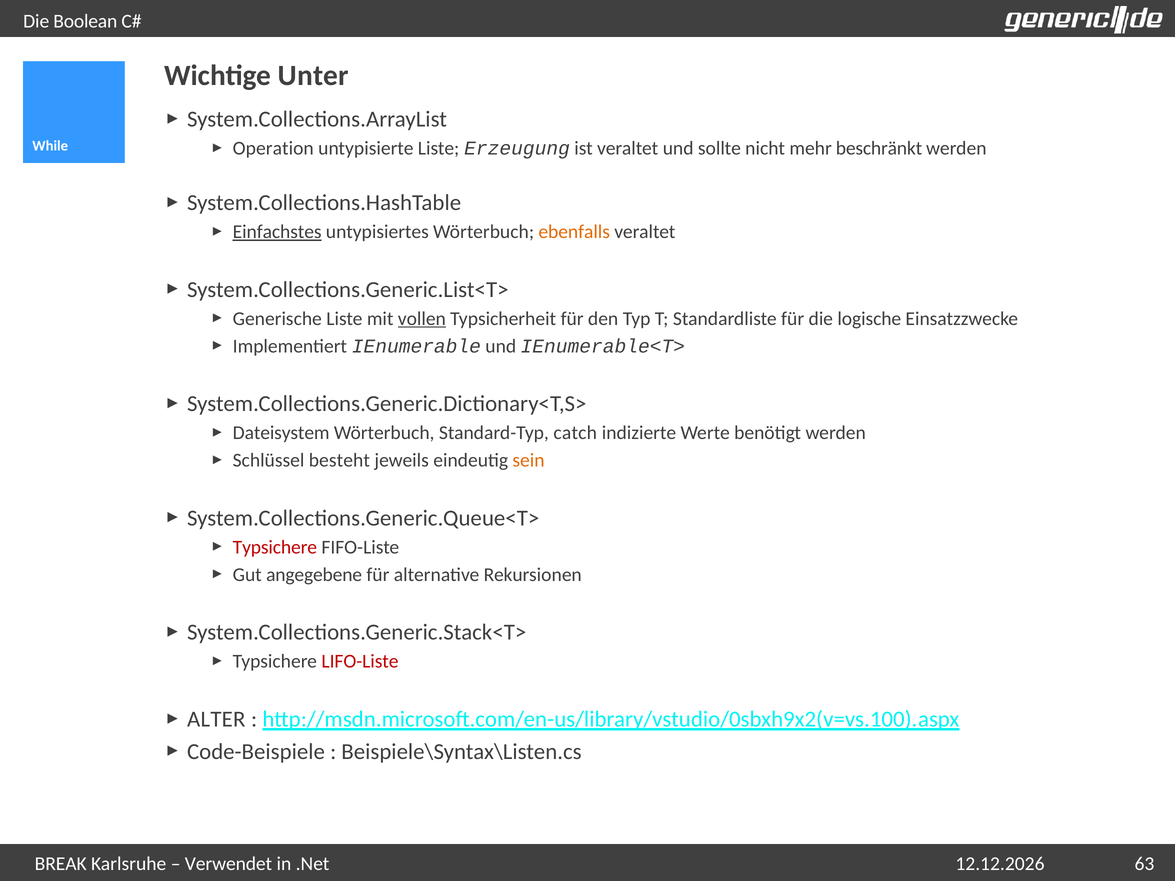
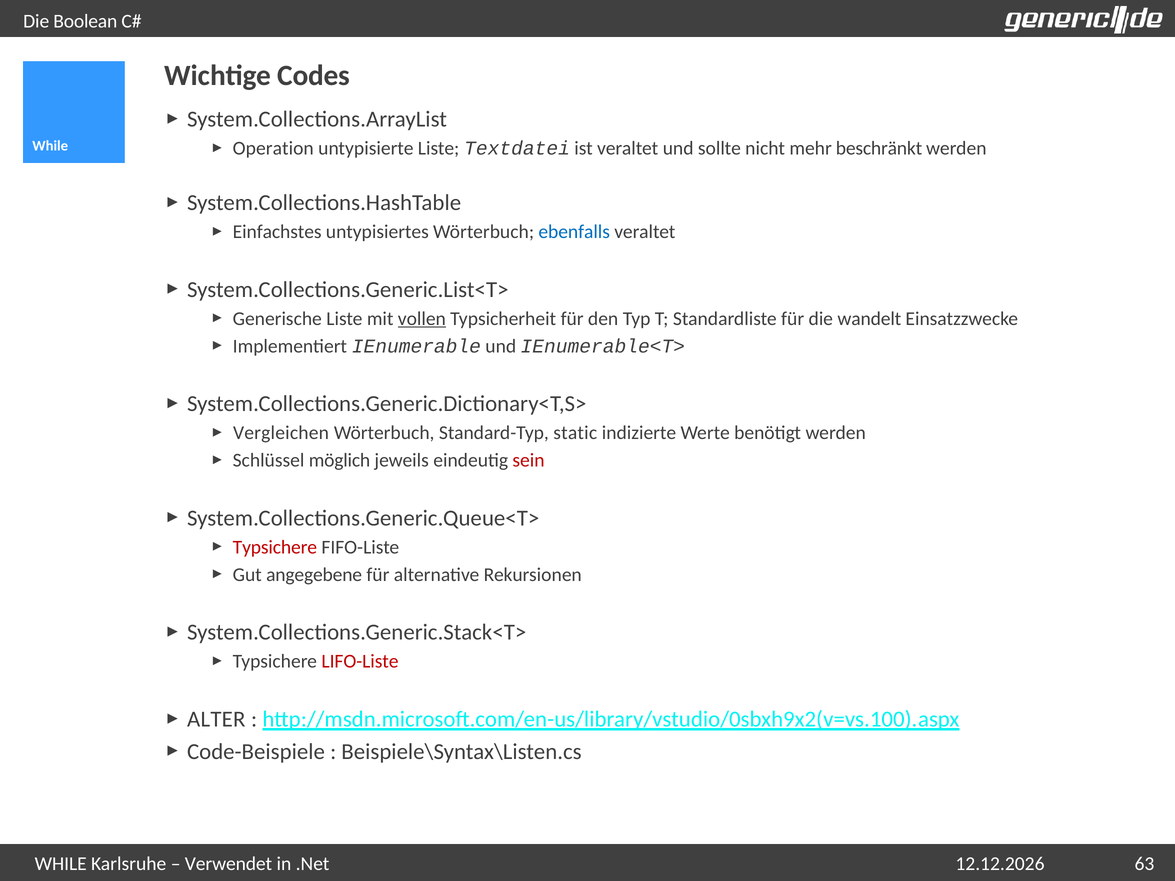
Unter: Unter -> Codes
Erzeugung: Erzeugung -> Textdatei
Einfachstes underline: present -> none
ebenfalls colour: orange -> blue
logische: logische -> wandelt
Dateisystem: Dateisystem -> Vergleichen
catch: catch -> static
besteht: besteht -> möglich
sein colour: orange -> red
BREAK at (61, 864): BREAK -> WHILE
